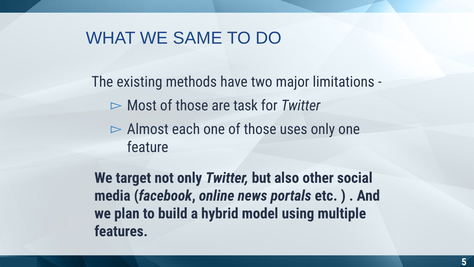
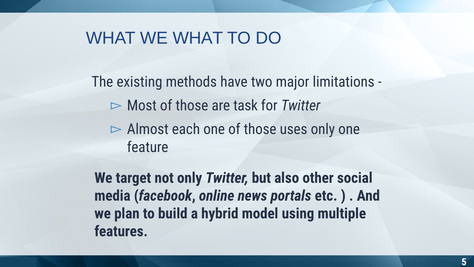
WE SAME: SAME -> WHAT
